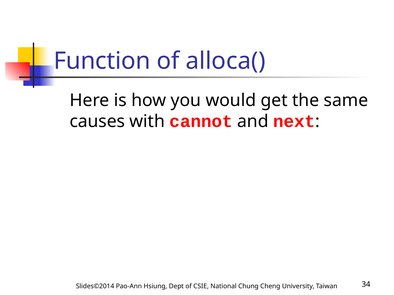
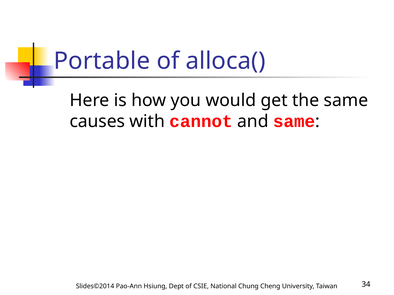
Function: Function -> Portable
and next: next -> same
